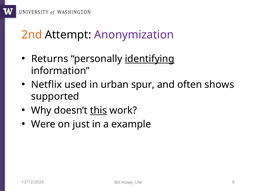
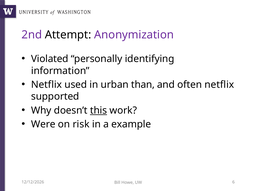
2nd colour: orange -> purple
Returns: Returns -> Violated
identifying underline: present -> none
spur: spur -> than
often shows: shows -> netflix
just: just -> risk
